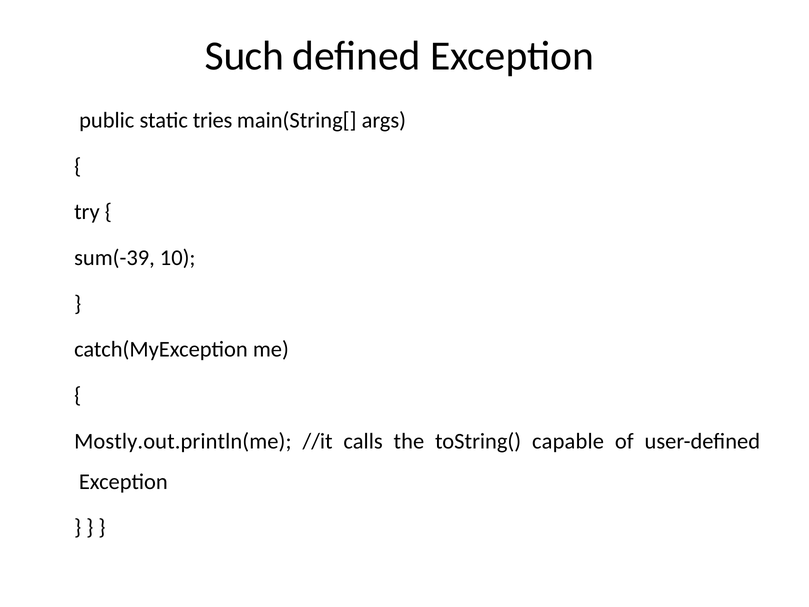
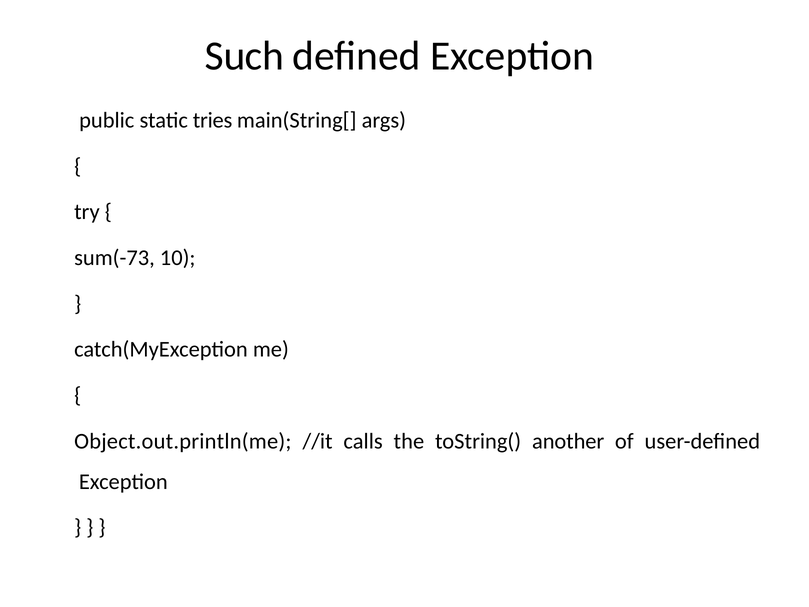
sum(-39: sum(-39 -> sum(-73
Mostly.out.println(me: Mostly.out.println(me -> Object.out.println(me
capable: capable -> another
